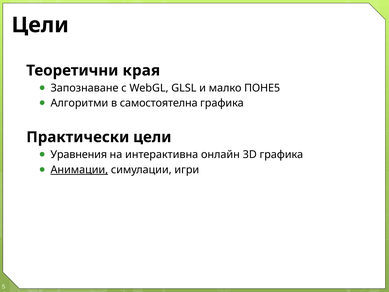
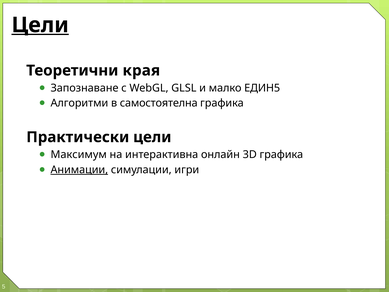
Цели at (40, 25) underline: none -> present
ПОНЕ5: ПОНЕ5 -> ЕДИН5
Уравнения: Уравнения -> Максимум
